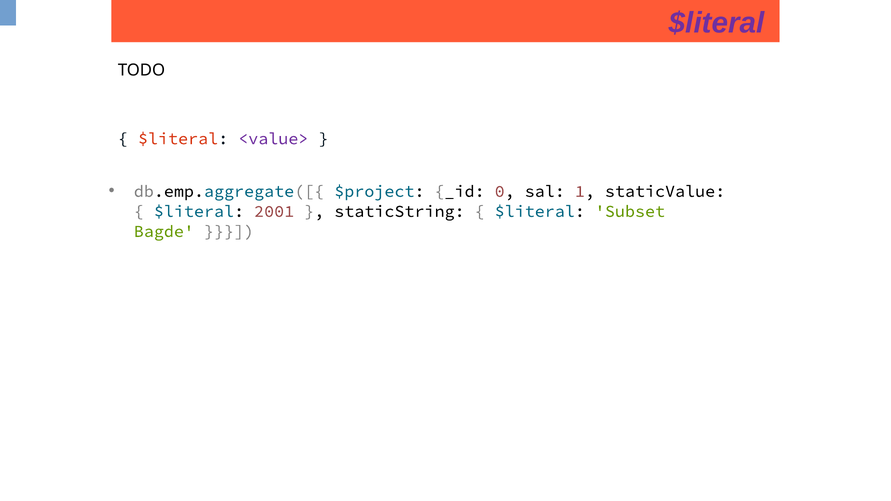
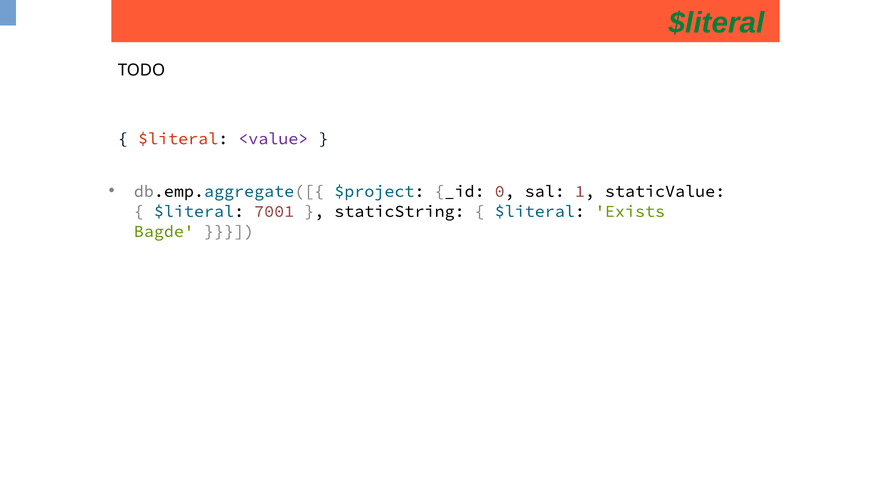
$literal at (717, 23) colour: purple -> green
2001: 2001 -> 7001
Subset: Subset -> Exists
